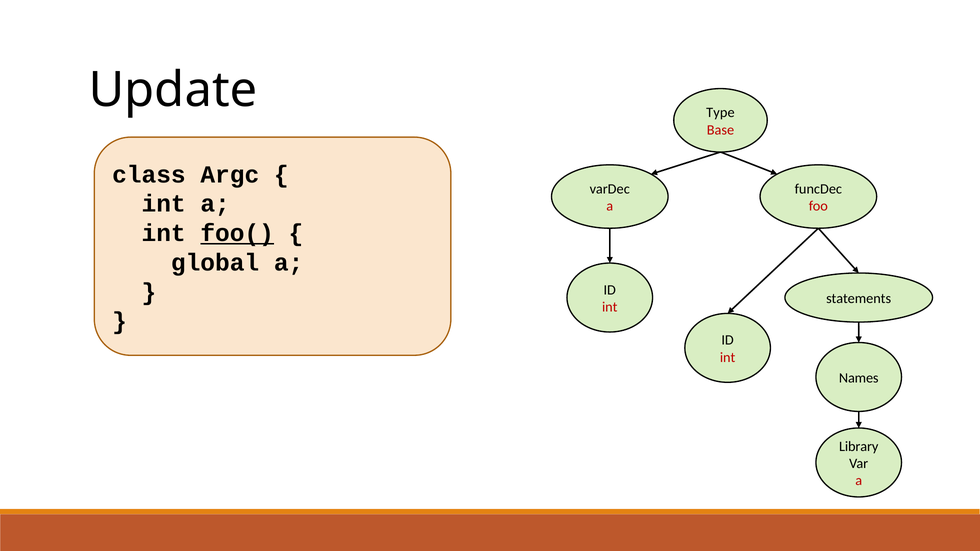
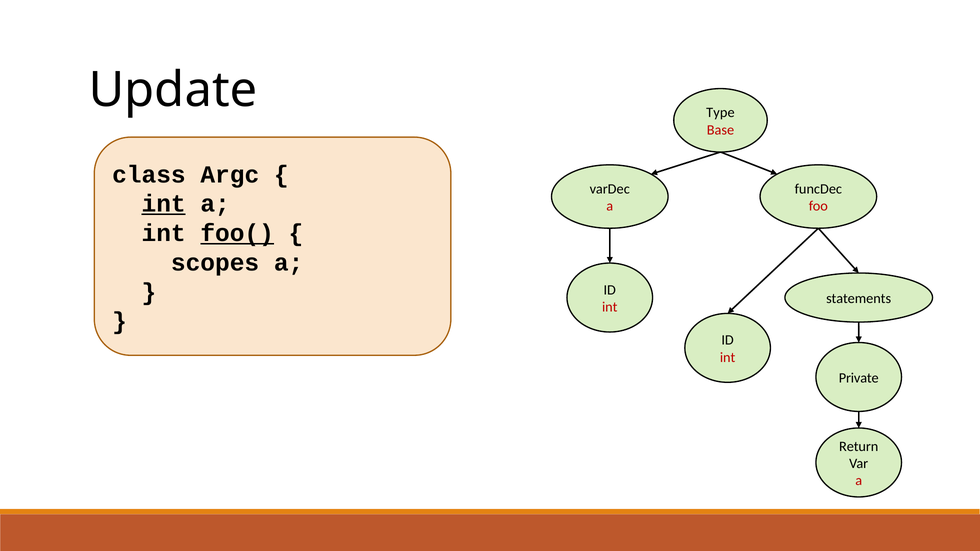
int at (164, 204) underline: none -> present
global: global -> scopes
Names: Names -> Private
Library: Library -> Return
